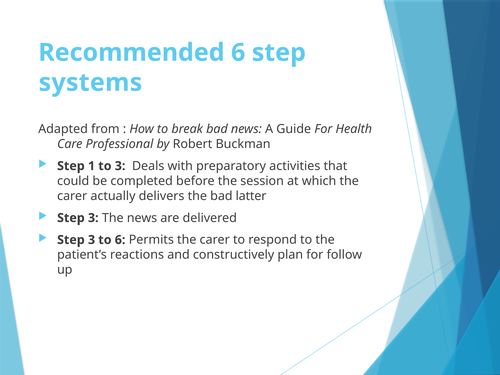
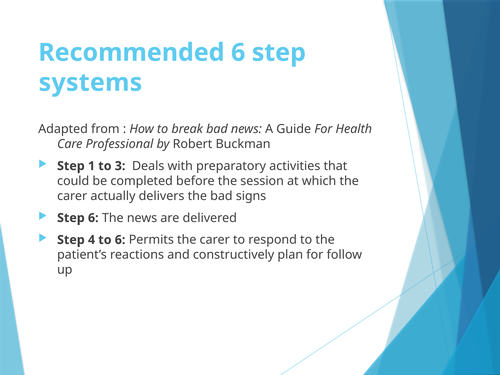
latter: latter -> signs
3 at (93, 218): 3 -> 6
3 at (92, 240): 3 -> 4
